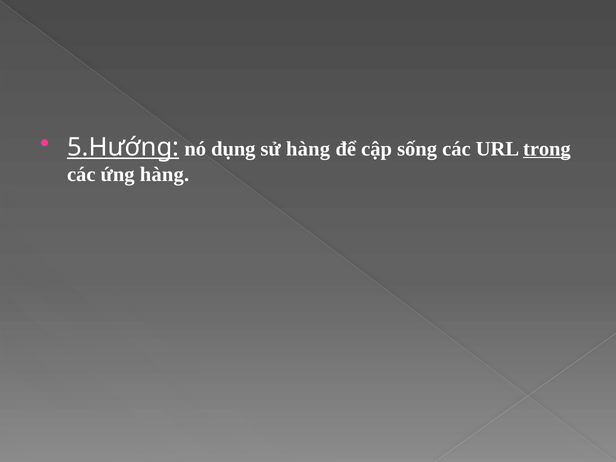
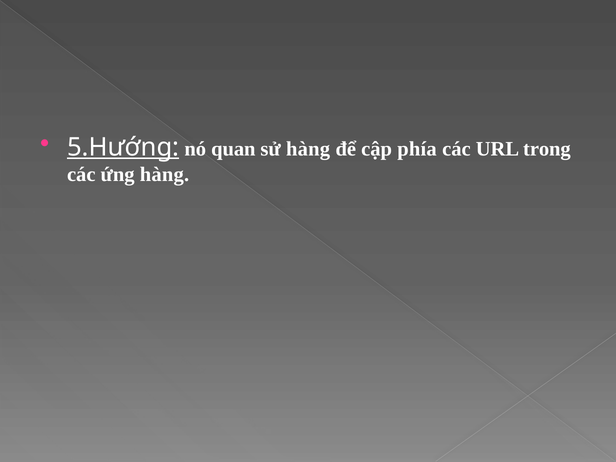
dụng: dụng -> quan
sống: sống -> phía
trong underline: present -> none
